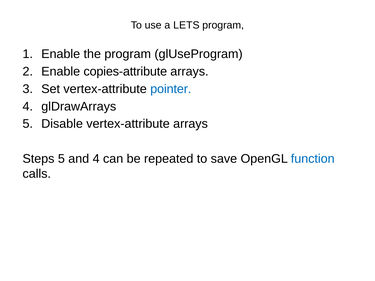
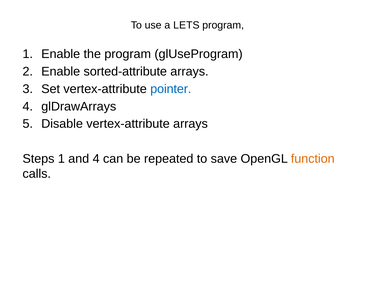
copies-attribute: copies-attribute -> sorted-attribute
Steps 5: 5 -> 1
function colour: blue -> orange
